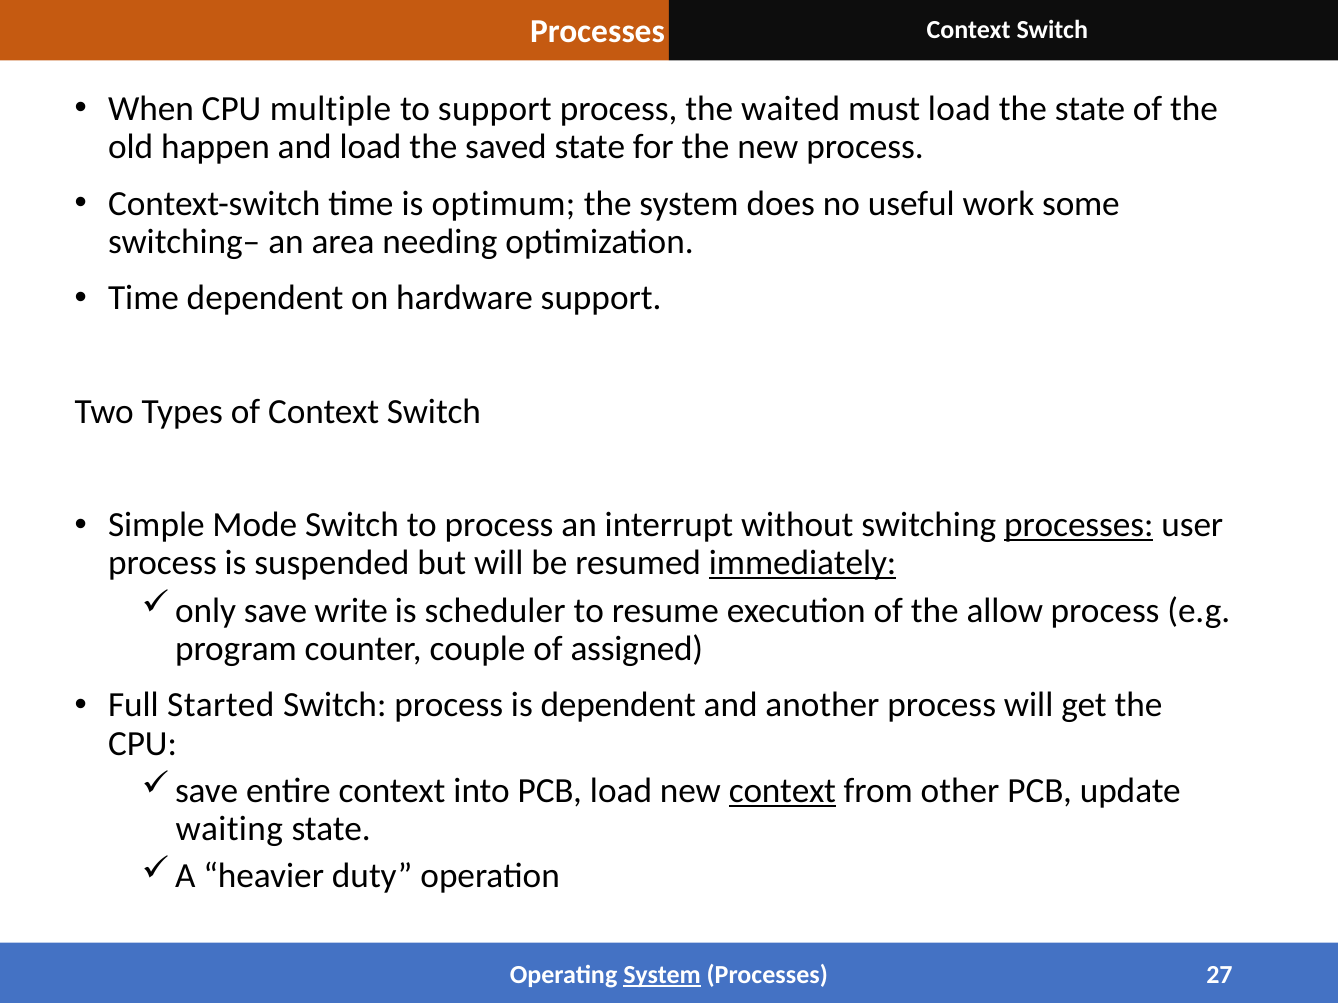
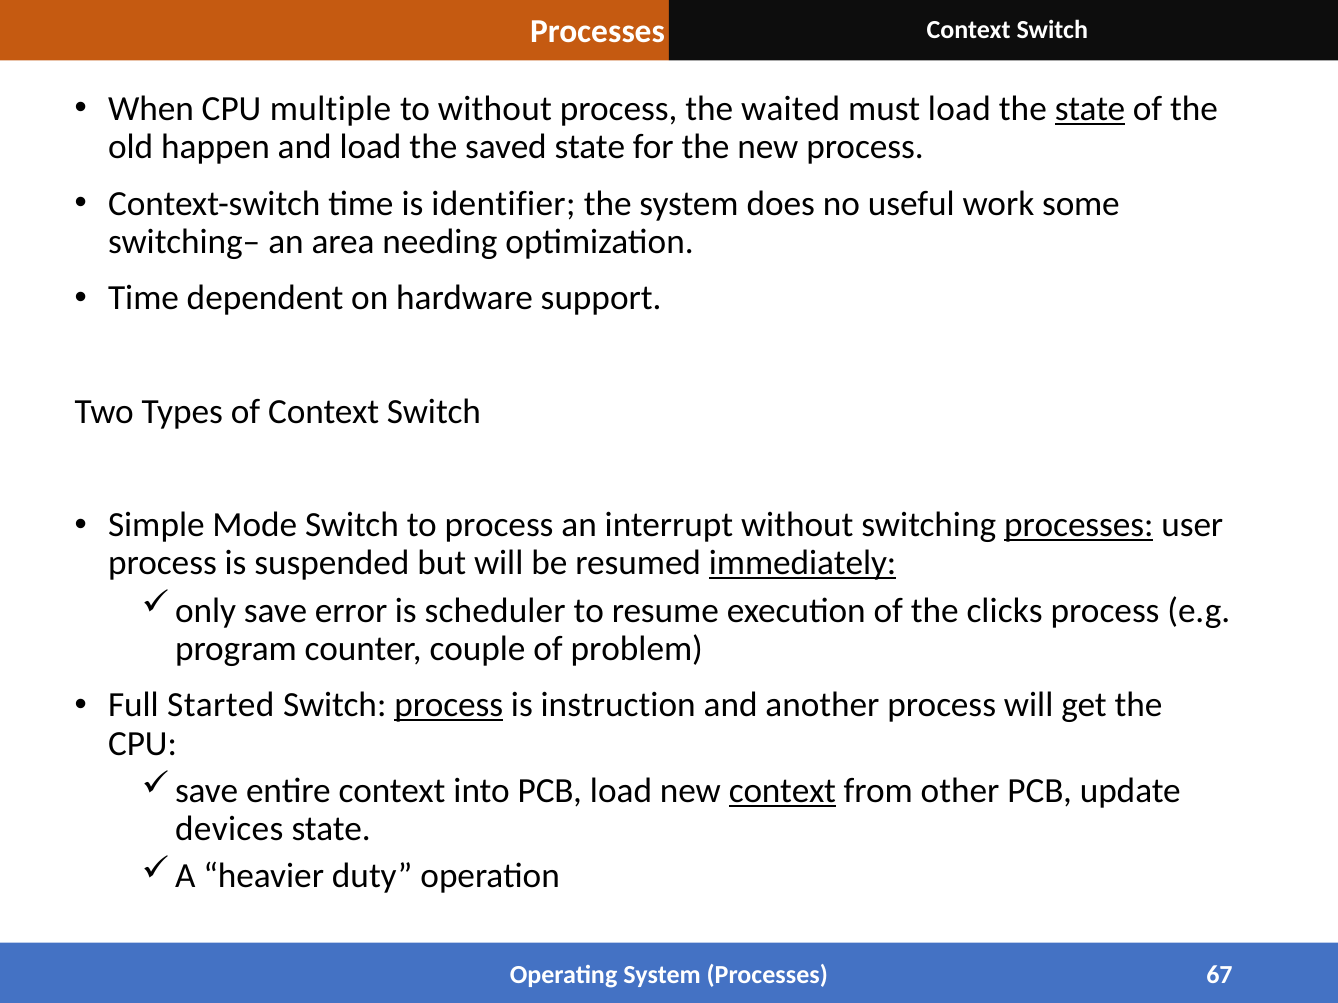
to support: support -> without
state at (1090, 109) underline: none -> present
optimum: optimum -> identifier
write: write -> error
allow: allow -> clicks
assigned: assigned -> problem
process at (449, 706) underline: none -> present
is dependent: dependent -> instruction
waiting: waiting -> devices
System at (662, 975) underline: present -> none
27: 27 -> 67
